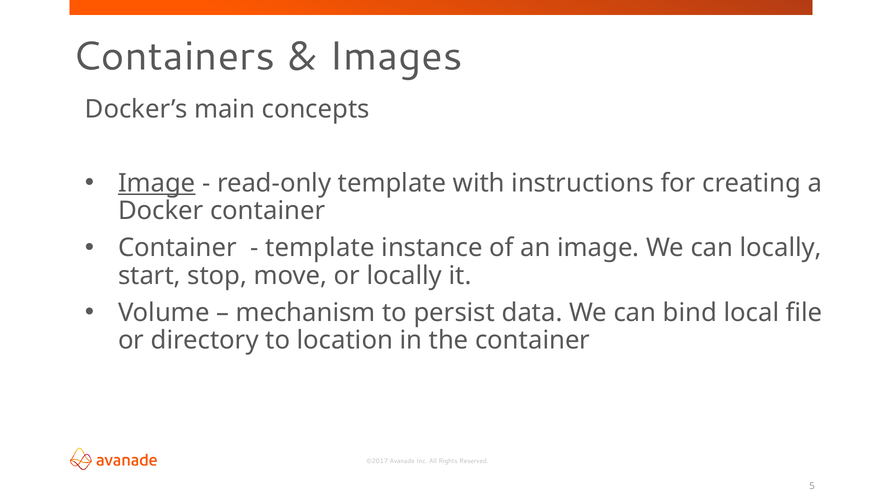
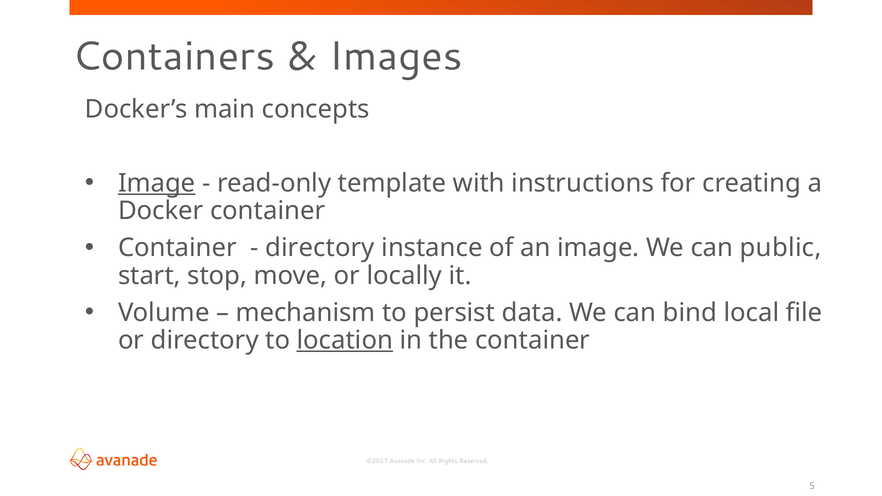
template at (320, 248): template -> directory
can locally: locally -> public
location underline: none -> present
